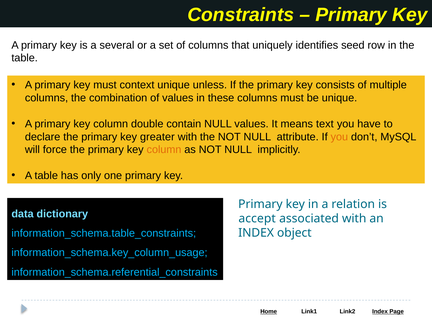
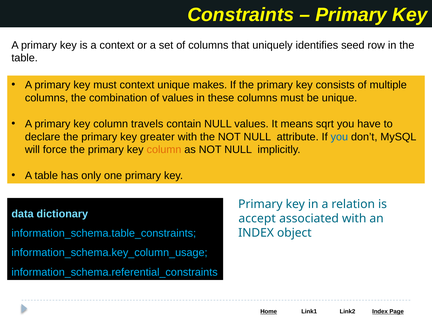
a several: several -> context
unless: unless -> makes
double: double -> travels
text: text -> sqrt
you at (339, 137) colour: orange -> blue
